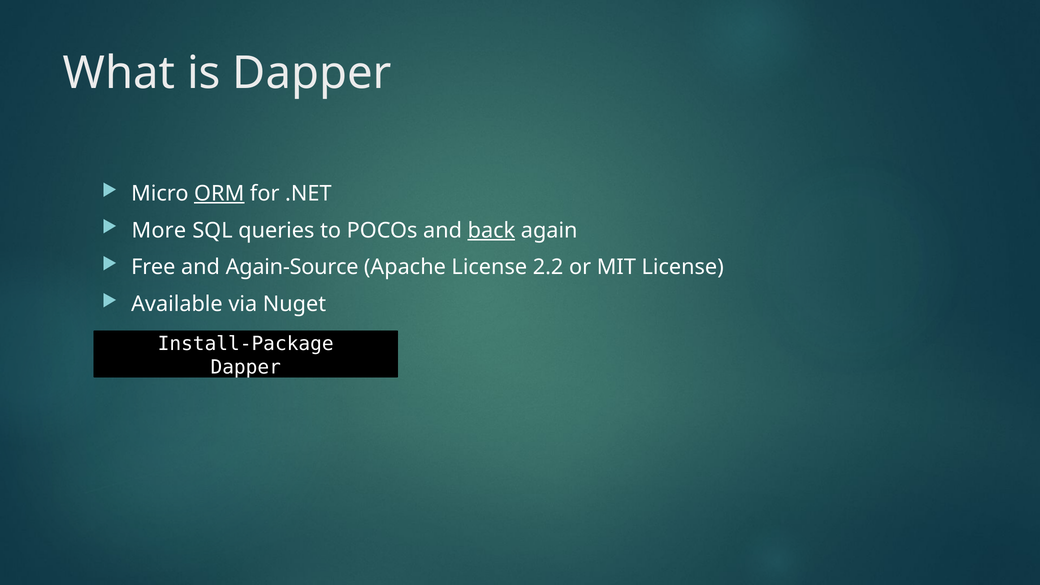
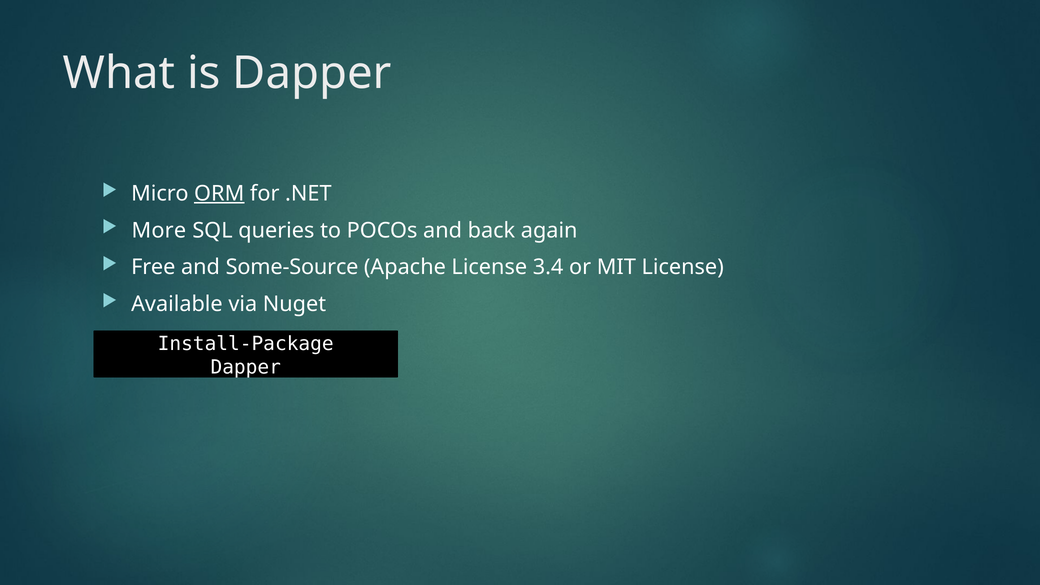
back underline: present -> none
Again-Source: Again-Source -> Some-Source
2.2: 2.2 -> 3.4
